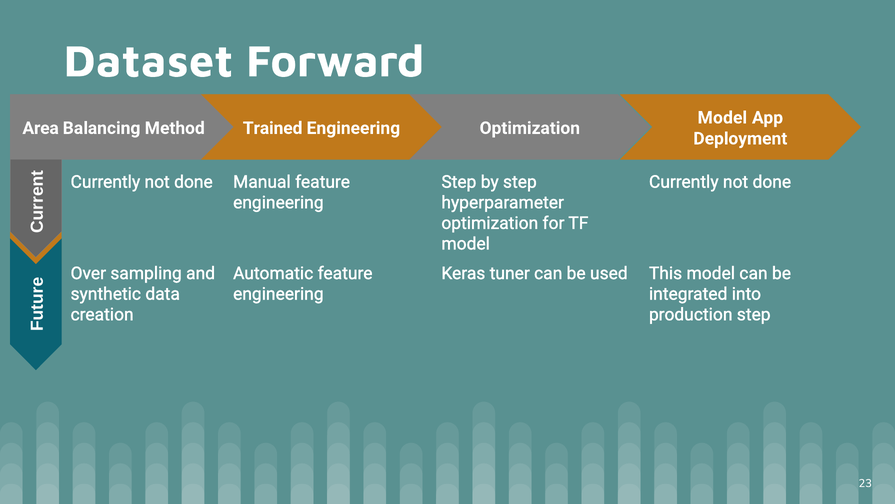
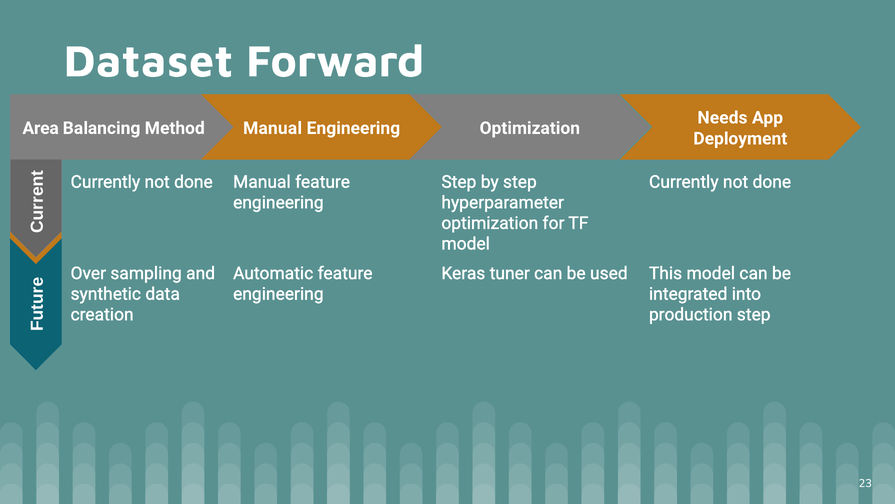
Model at (722, 118): Model -> Needs
Trained at (273, 128): Trained -> Manual
